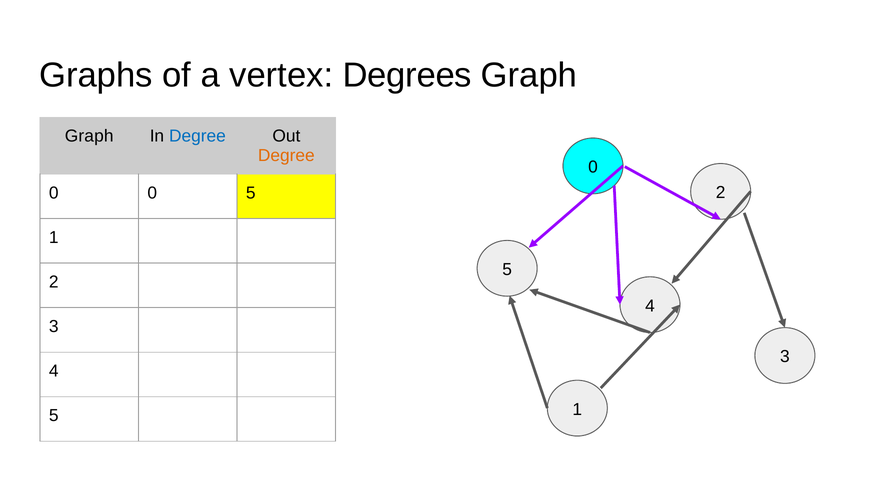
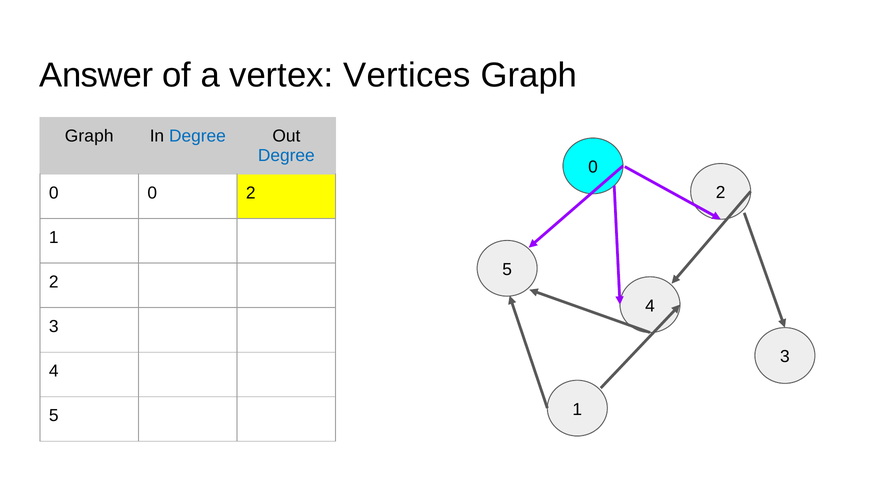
Graphs: Graphs -> Answer
Degrees: Degrees -> Vertices
Degree at (286, 156) colour: orange -> blue
0 5: 5 -> 2
